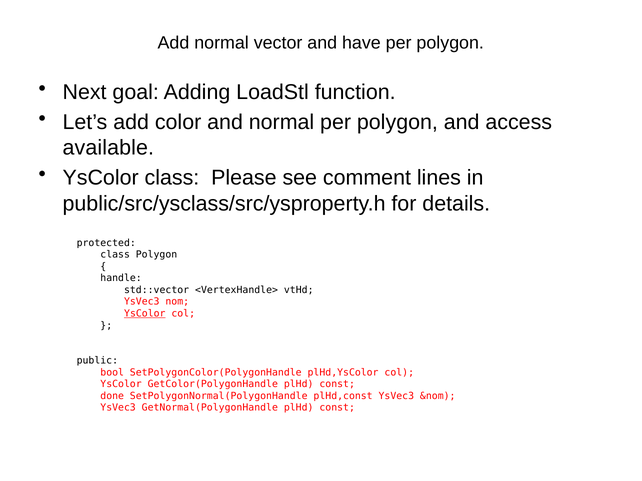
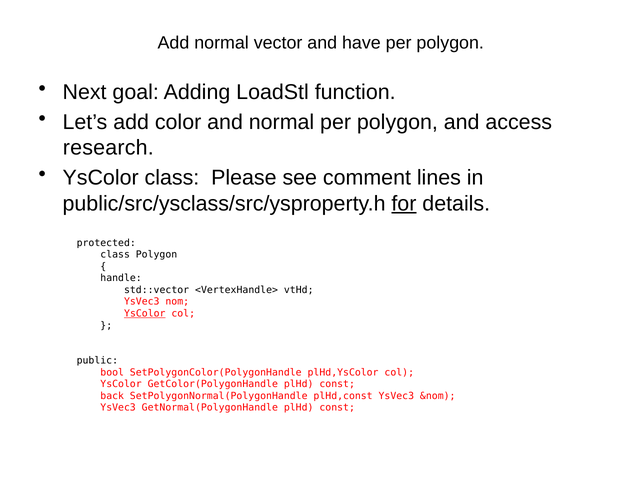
available: available -> research
for underline: none -> present
done: done -> back
